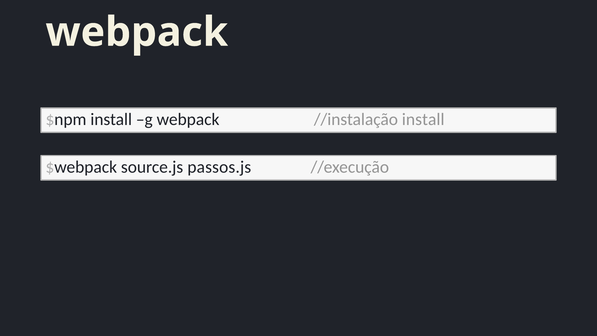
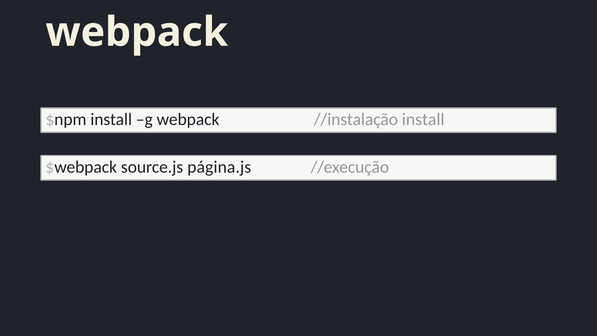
passos.js: passos.js -> página.js
